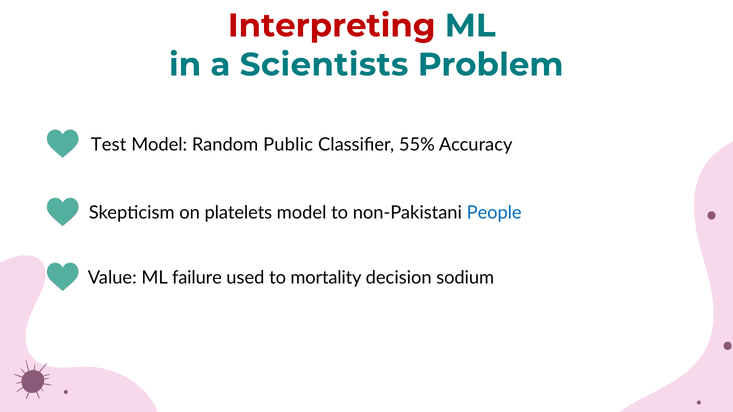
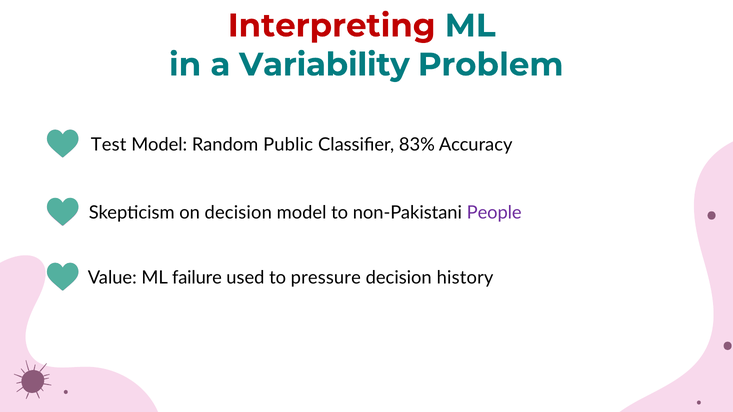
Scientists: Scientists -> Variability
55%: 55% -> 83%
on platelets: platelets -> decision
People colour: blue -> purple
mortality: mortality -> pressure
sodium: sodium -> history
